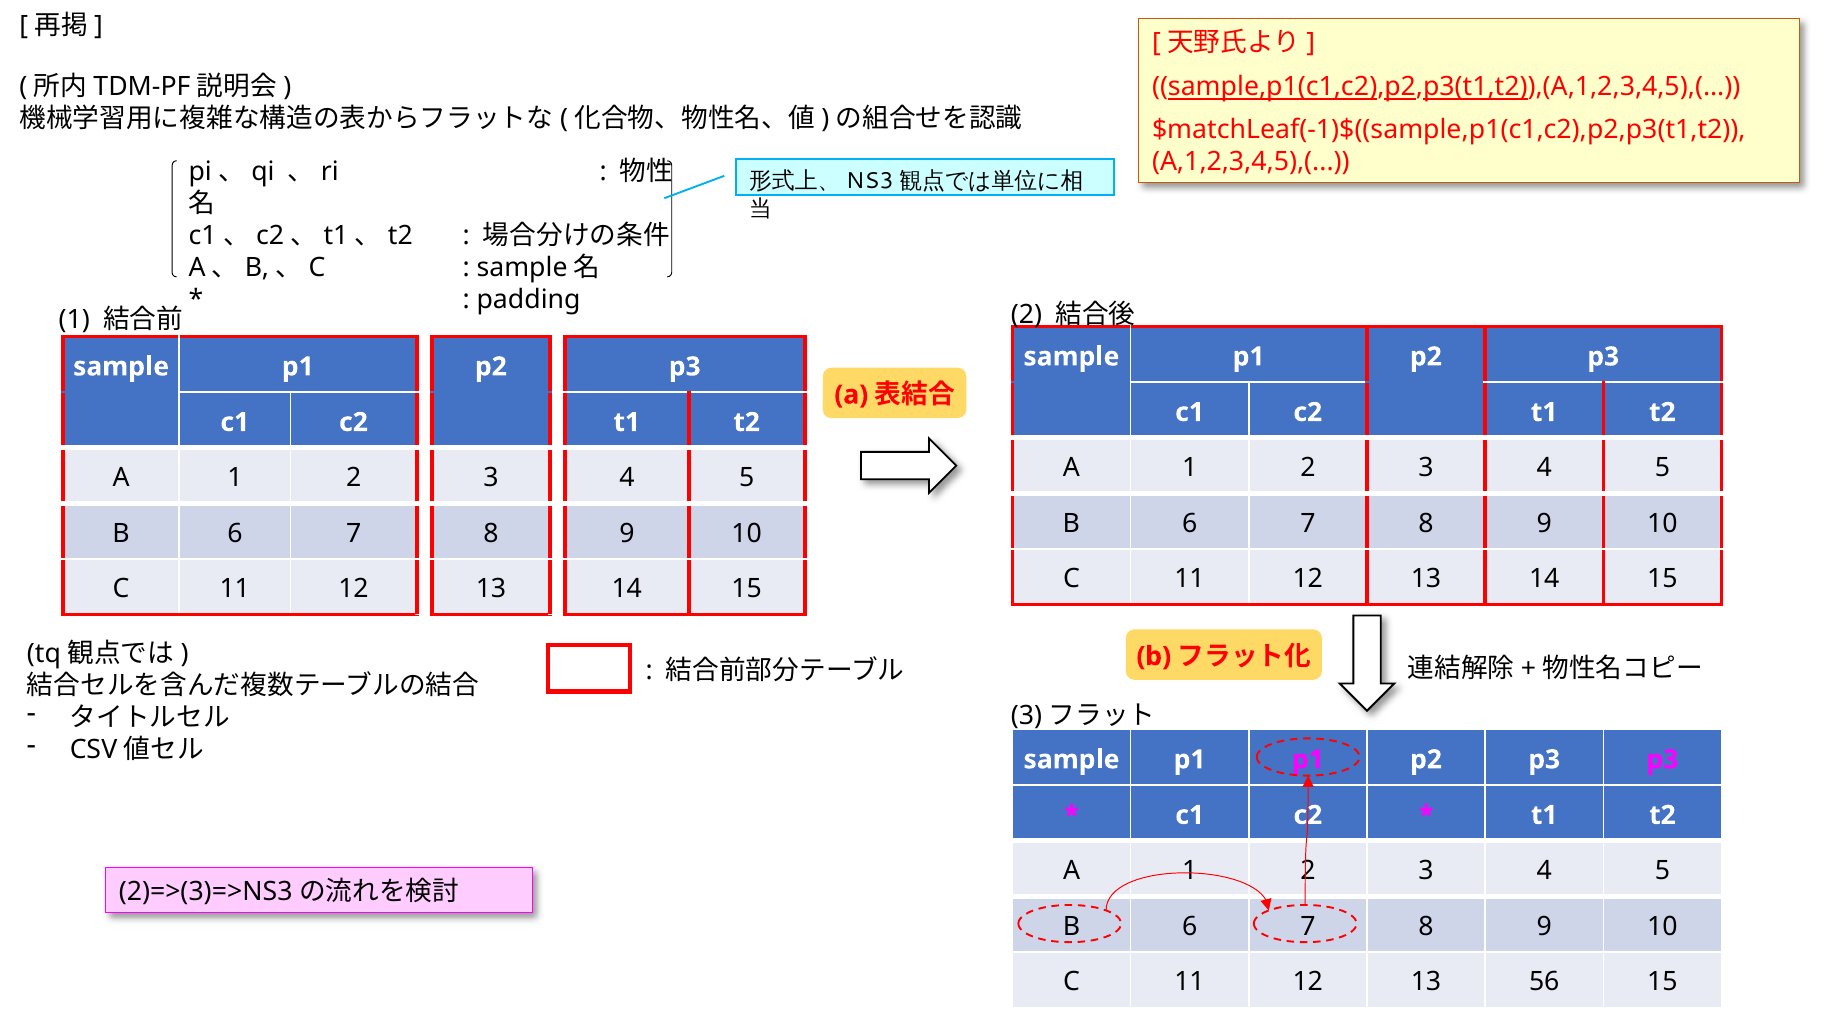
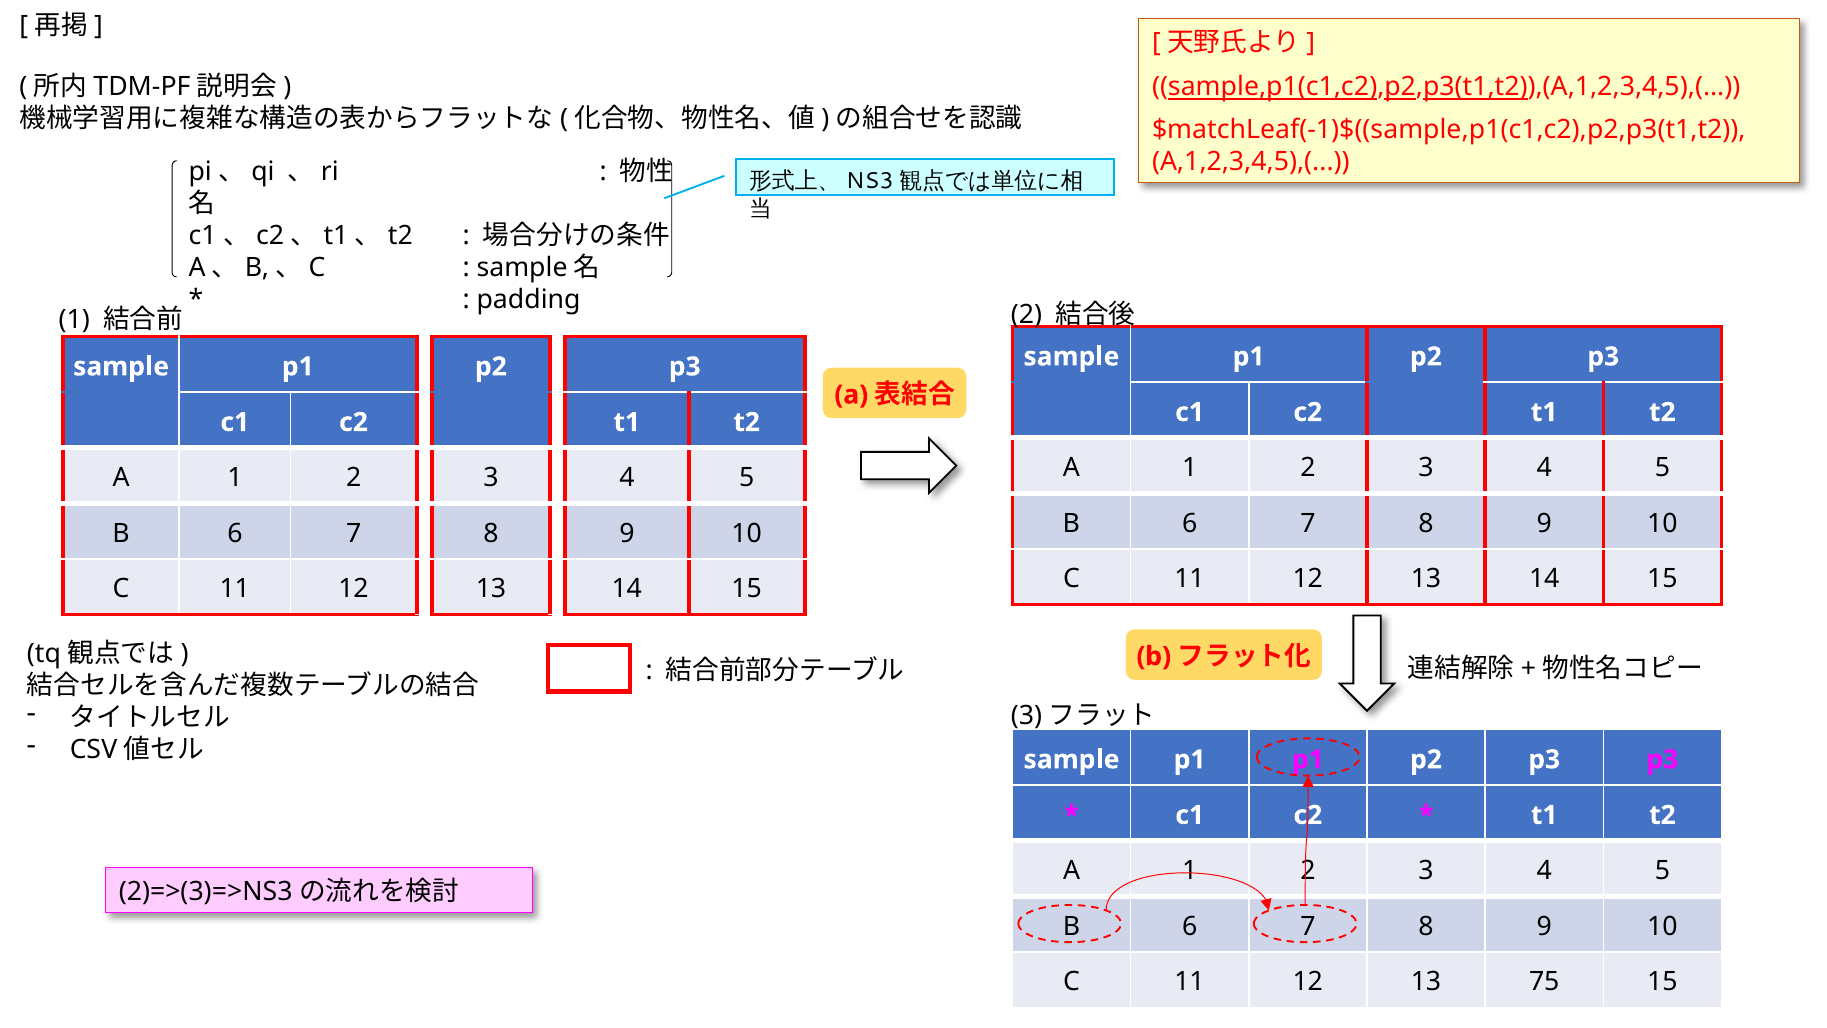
56: 56 -> 75
